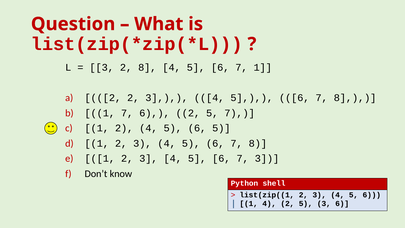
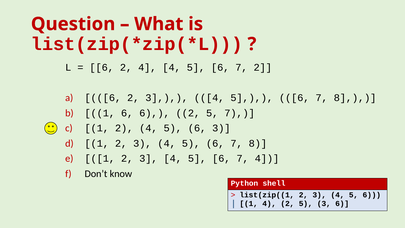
3 at (102, 68): 3 -> 6
8 at (147, 68): 8 -> 4
7 1: 1 -> 2
2 at (103, 98): 2 -> 6
1 7: 7 -> 6
6 5: 5 -> 3
7 3: 3 -> 4
